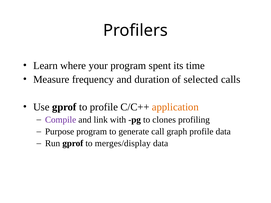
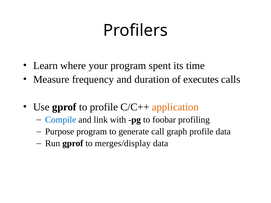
selected: selected -> executes
Compile colour: purple -> blue
clones: clones -> foobar
